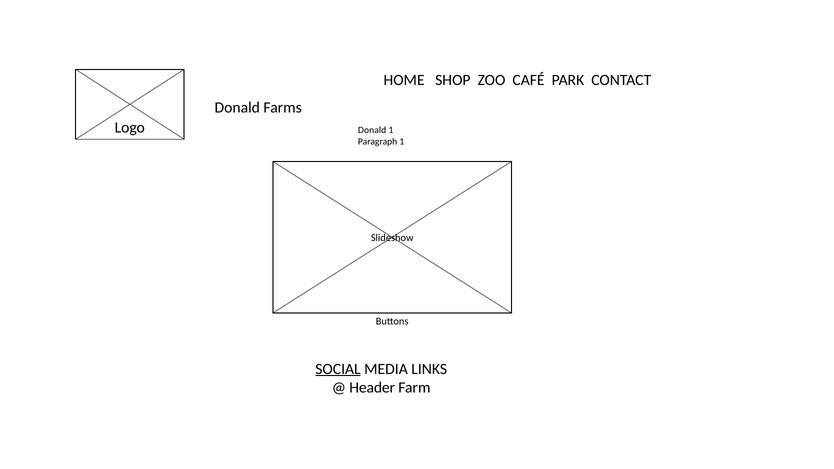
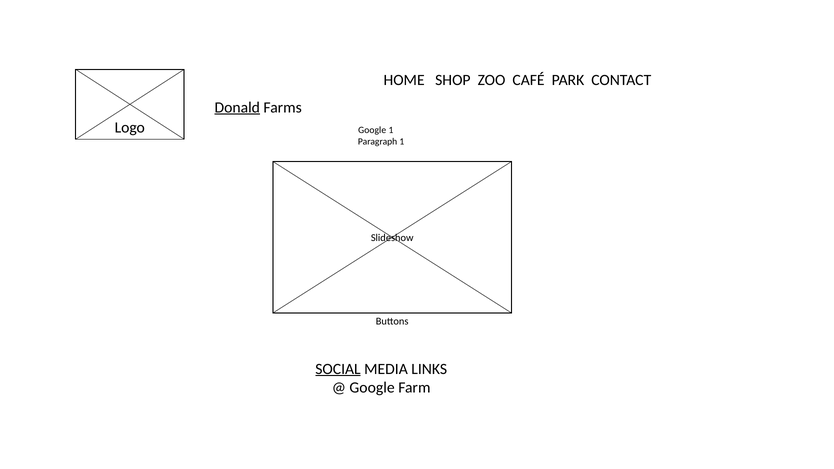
Donald at (237, 107) underline: none -> present
Donald at (372, 130): Donald -> Google
Header at (372, 388): Header -> Google
